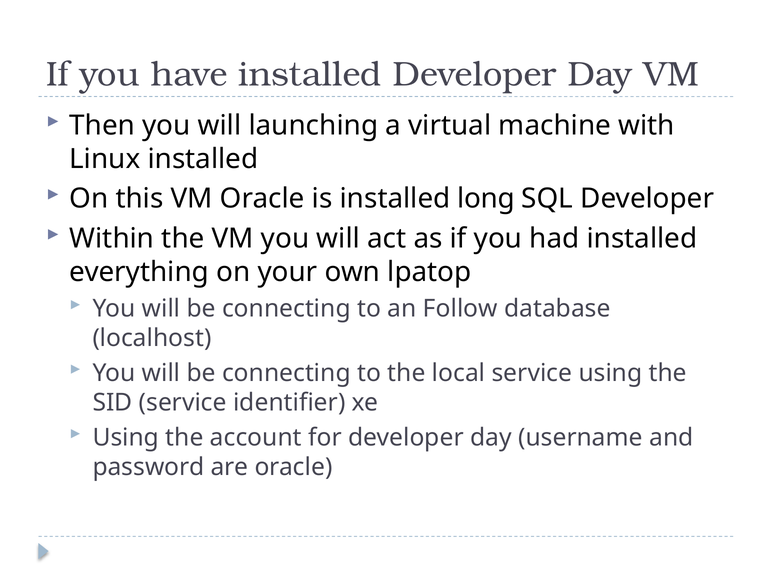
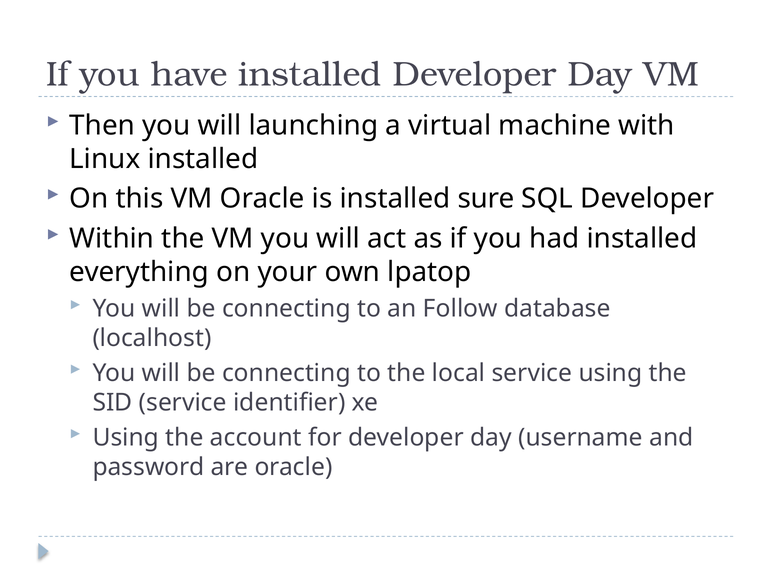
long: long -> sure
